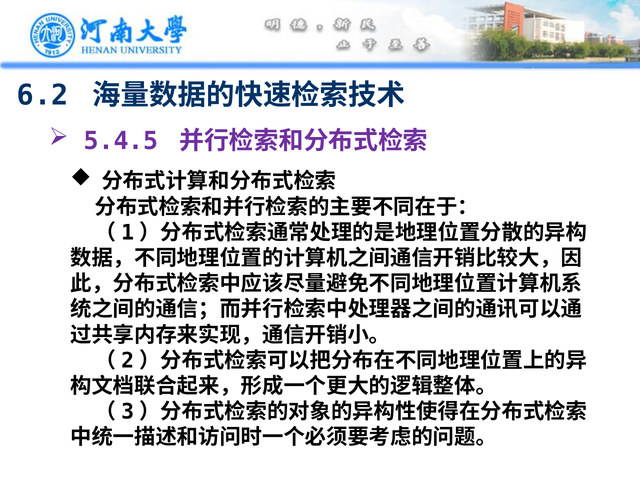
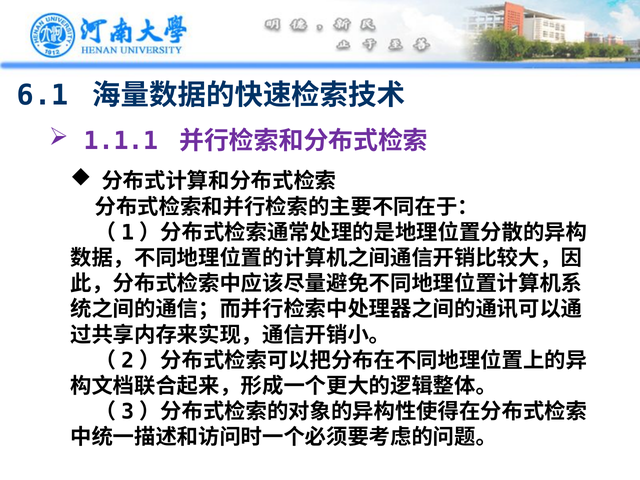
6.2: 6.2 -> 6.1
5.4.5: 5.4.5 -> 1.1.1
